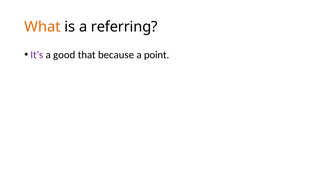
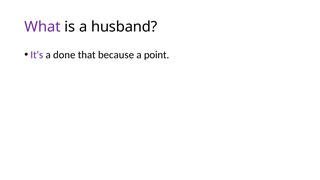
What colour: orange -> purple
referring: referring -> husband
good: good -> done
